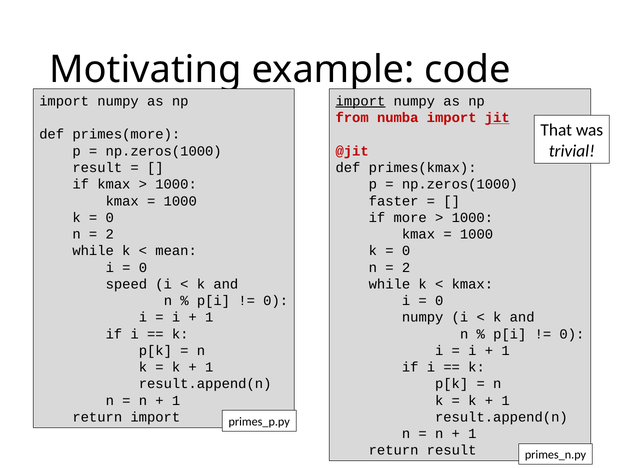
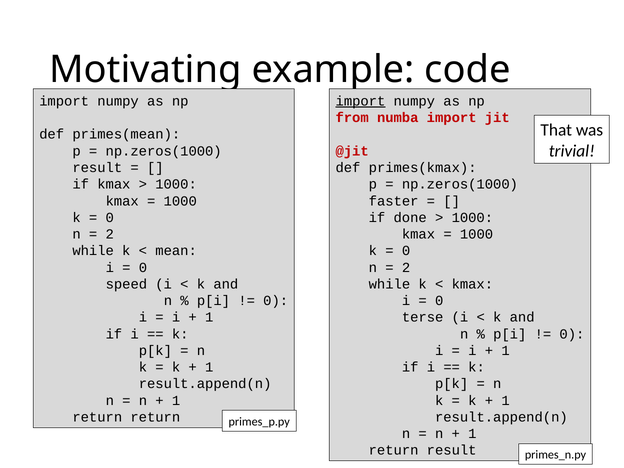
jit underline: present -> none
primes(more: primes(more -> primes(mean
more: more -> done
numpy at (423, 317): numpy -> terse
return import: import -> return
